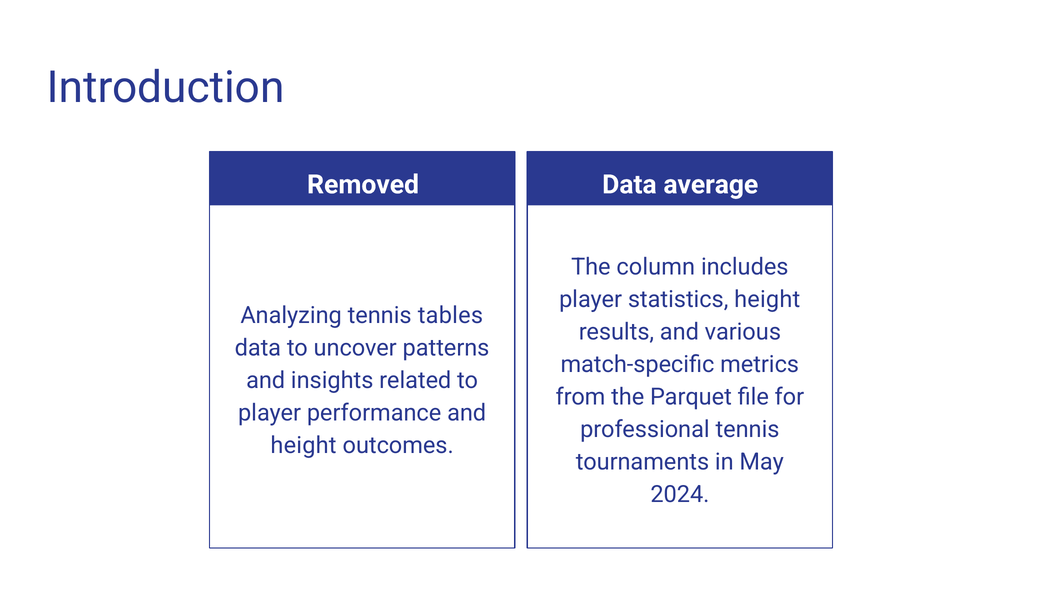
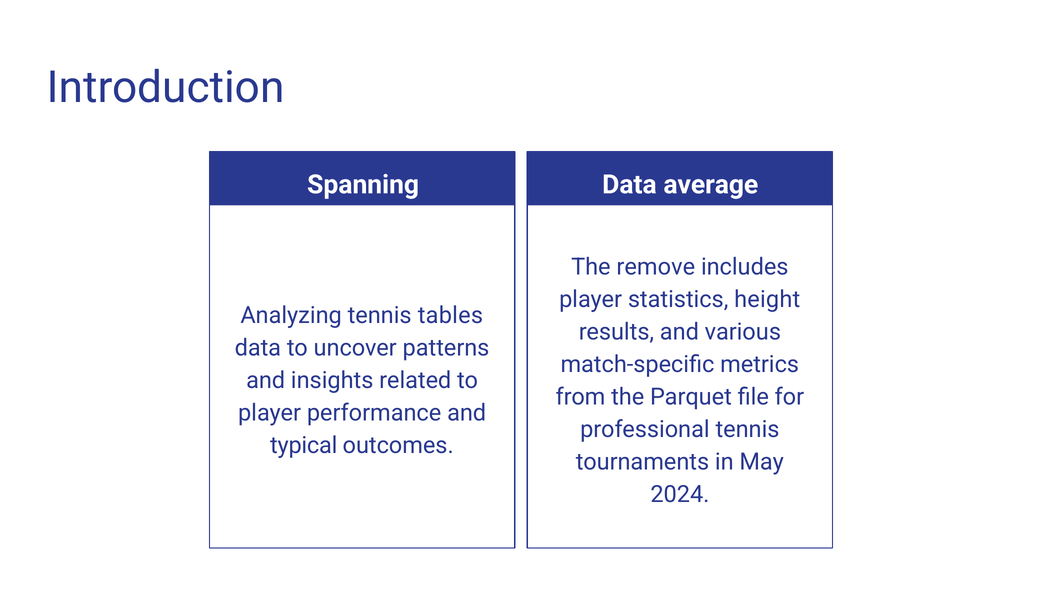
Removed: Removed -> Spanning
column: column -> remove
height at (304, 446): height -> typical
